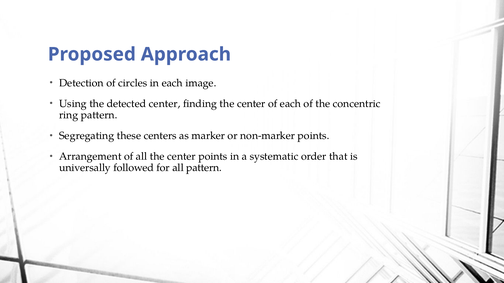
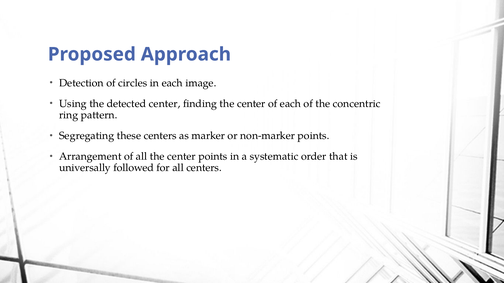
all pattern: pattern -> centers
